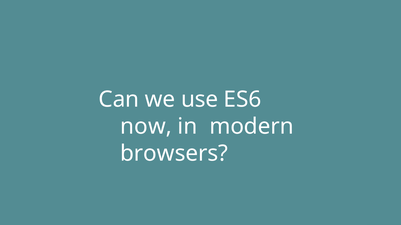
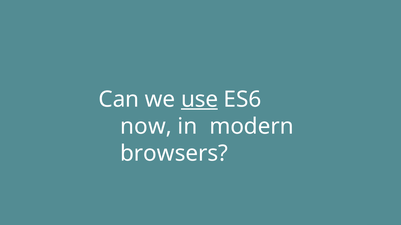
use underline: none -> present
